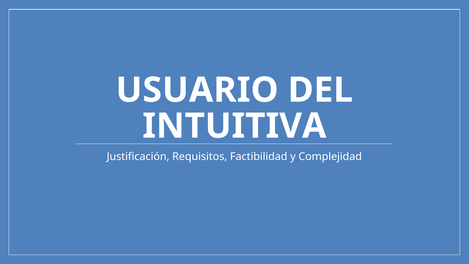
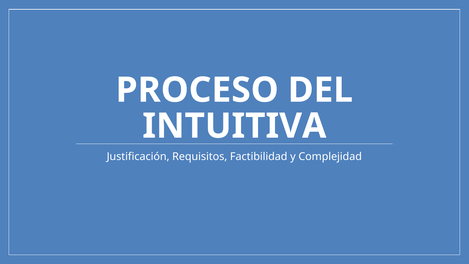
USUARIO: USUARIO -> PROCESO
